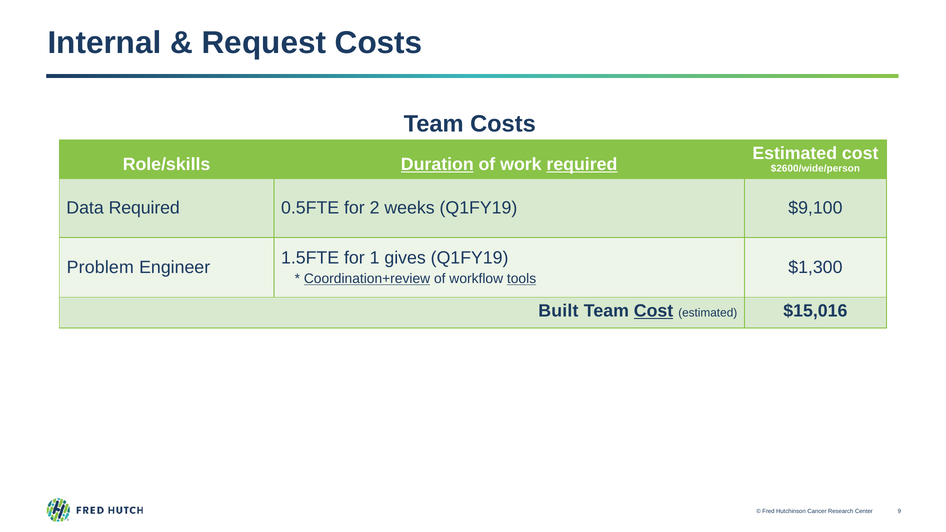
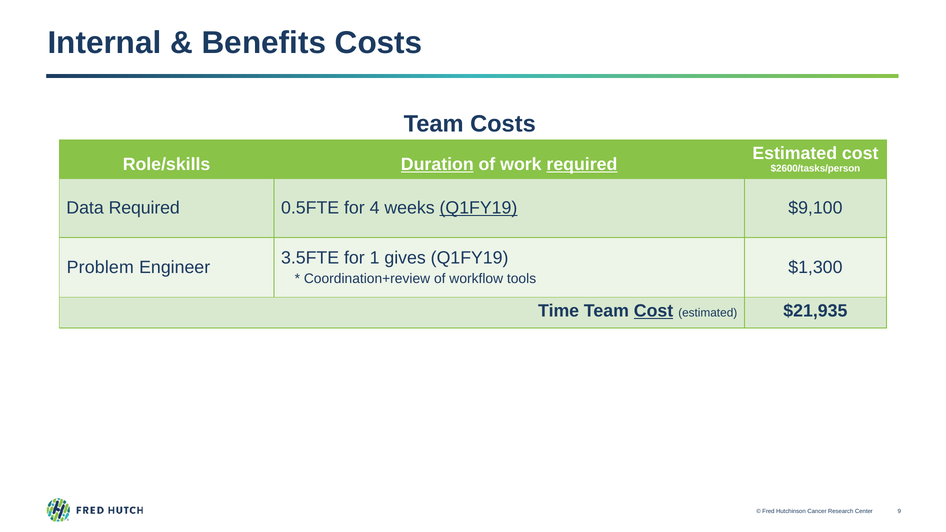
Request: Request -> Benefits
$2600/wide/person: $2600/wide/person -> $2600/tasks/person
2: 2 -> 4
Q1FY19 at (478, 208) underline: none -> present
1.5FTE: 1.5FTE -> 3.5FTE
Coordination+review underline: present -> none
tools underline: present -> none
Built: Built -> Time
$15,016: $15,016 -> $21,935
